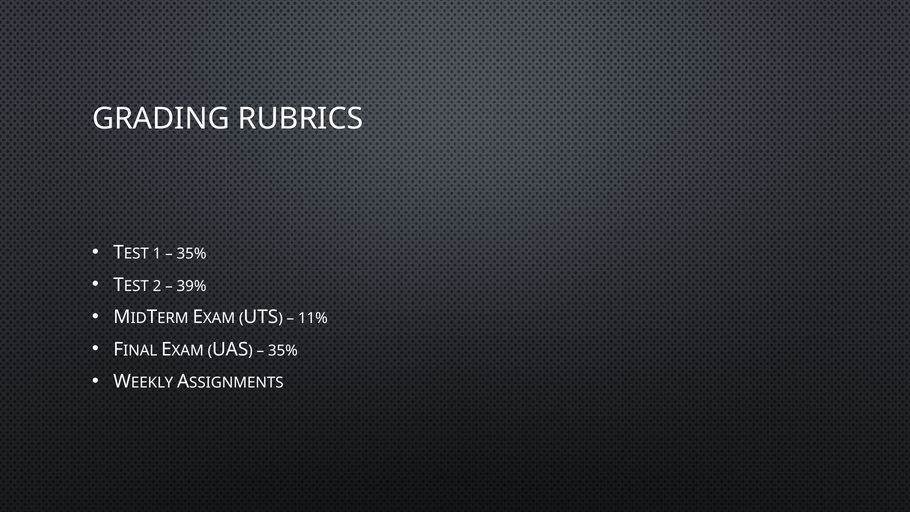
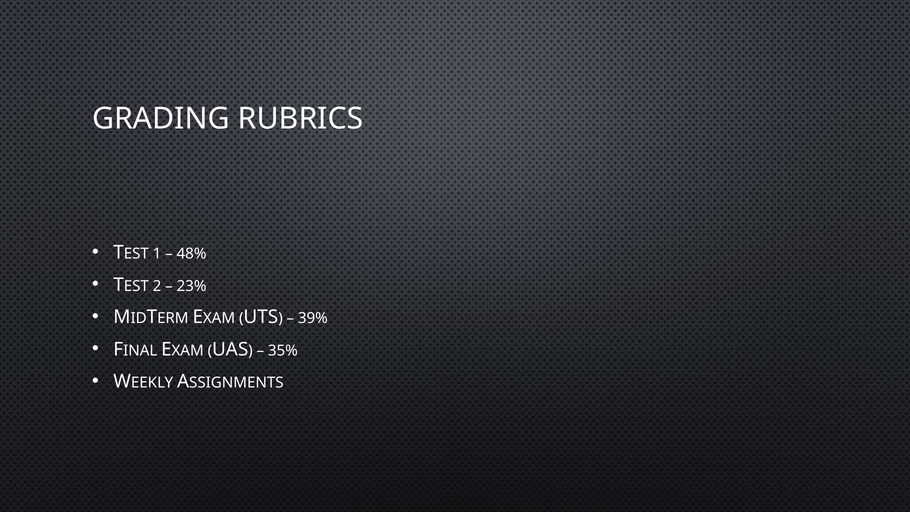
35% at (192, 254): 35% -> 48%
39%: 39% -> 23%
11%: 11% -> 39%
